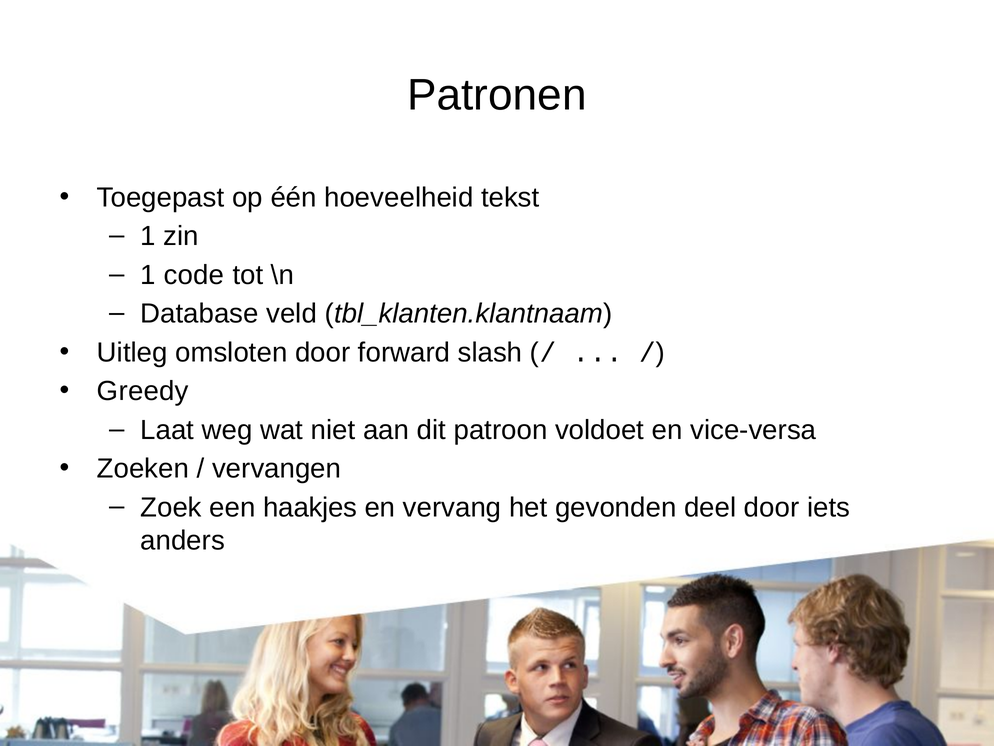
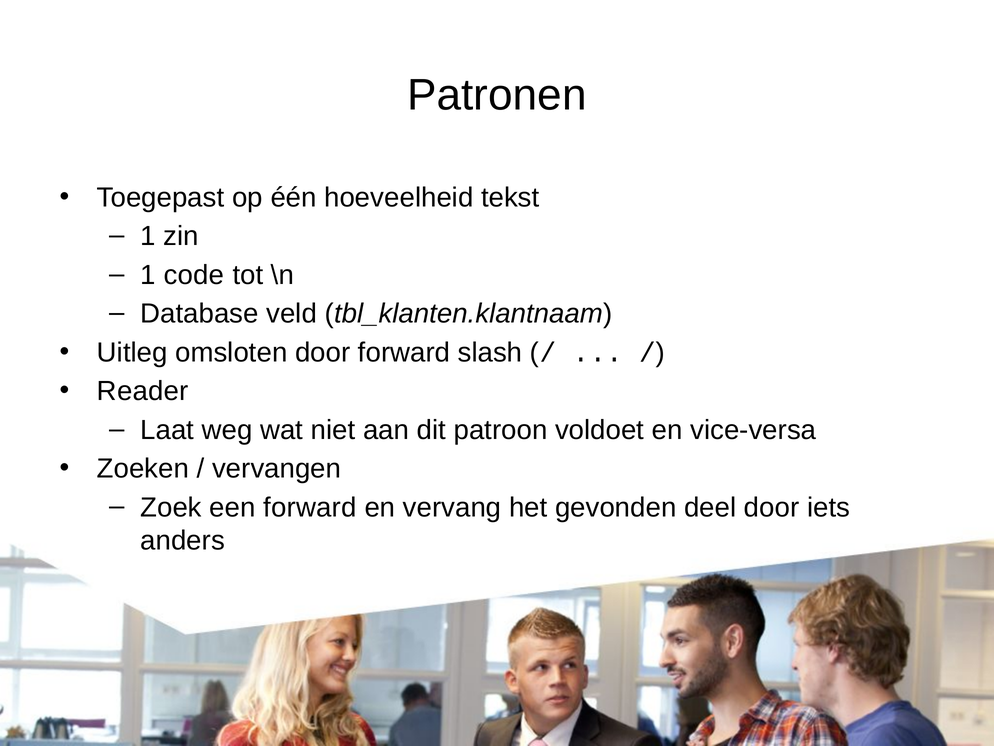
Greedy: Greedy -> Reader
een haakjes: haakjes -> forward
